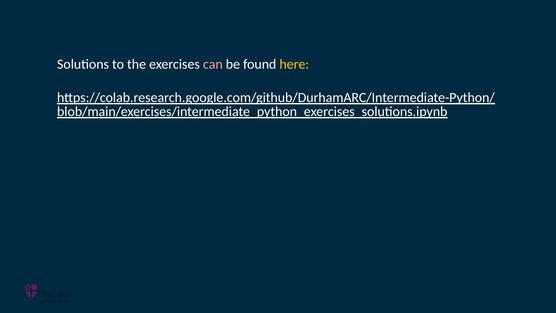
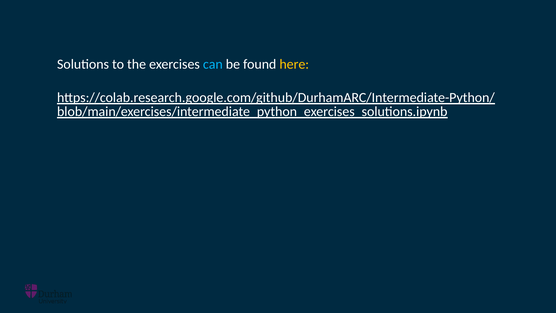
can colour: pink -> light blue
